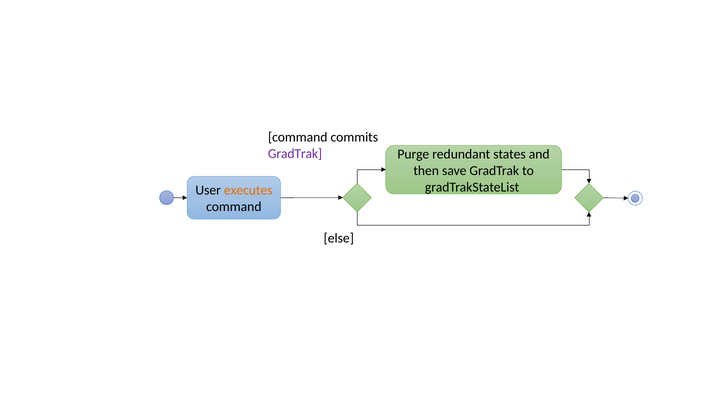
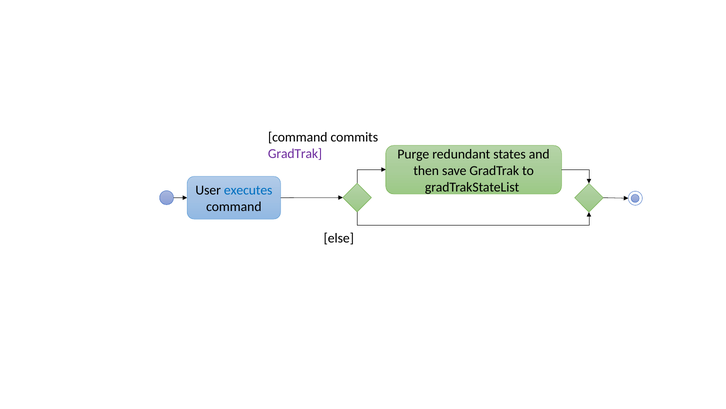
executes colour: orange -> blue
